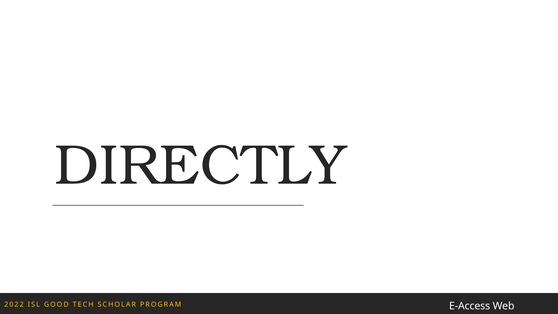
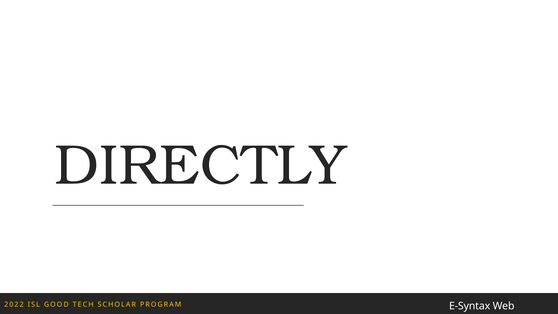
E-Access: E-Access -> E-Syntax
